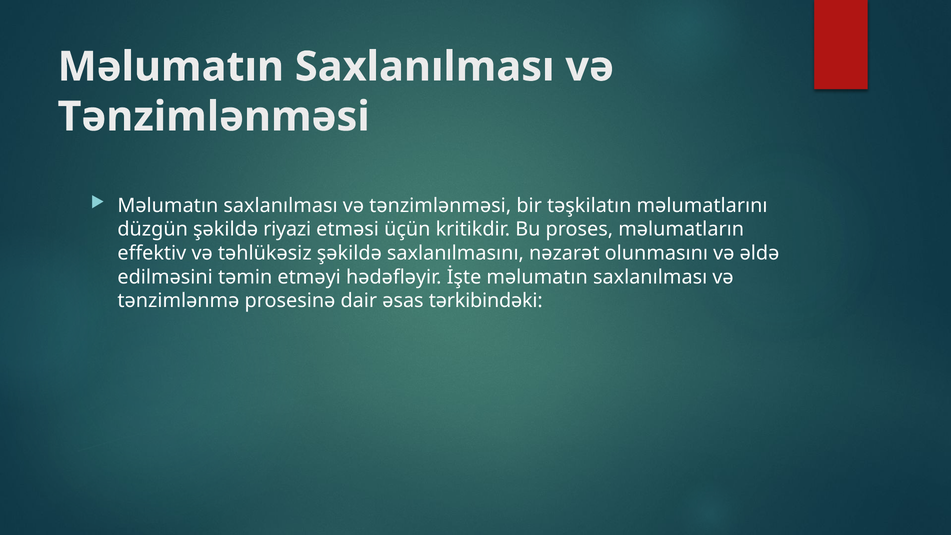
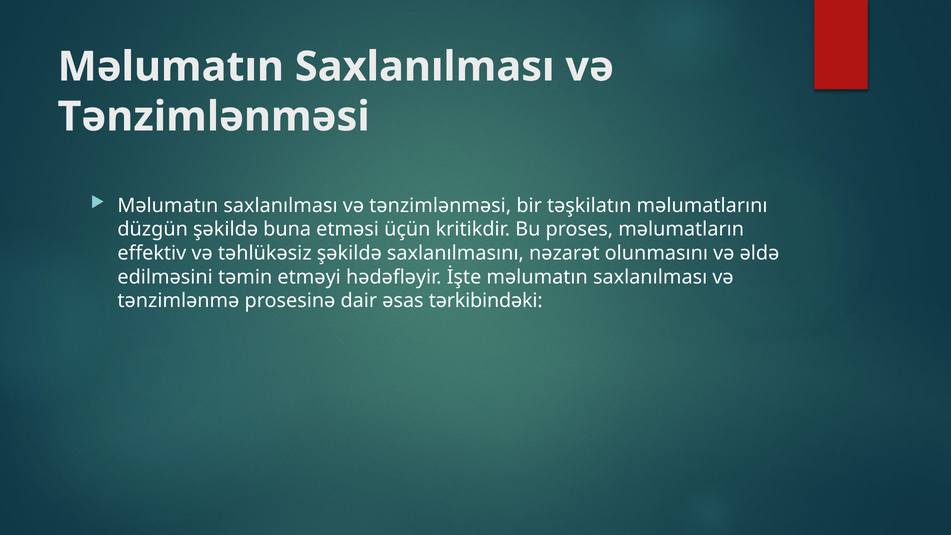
riyazi: riyazi -> buna
